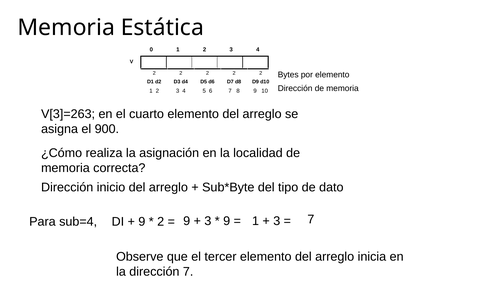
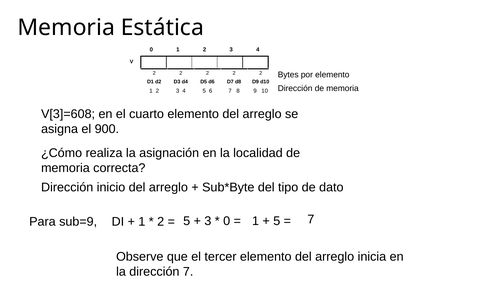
V[3]=263: V[3]=263 -> V[3]=608
sub=4: sub=4 -> sub=9
9 at (142, 222): 9 -> 1
9 at (187, 221): 9 -> 5
9 at (227, 221): 9 -> 0
3 at (277, 221): 3 -> 5
